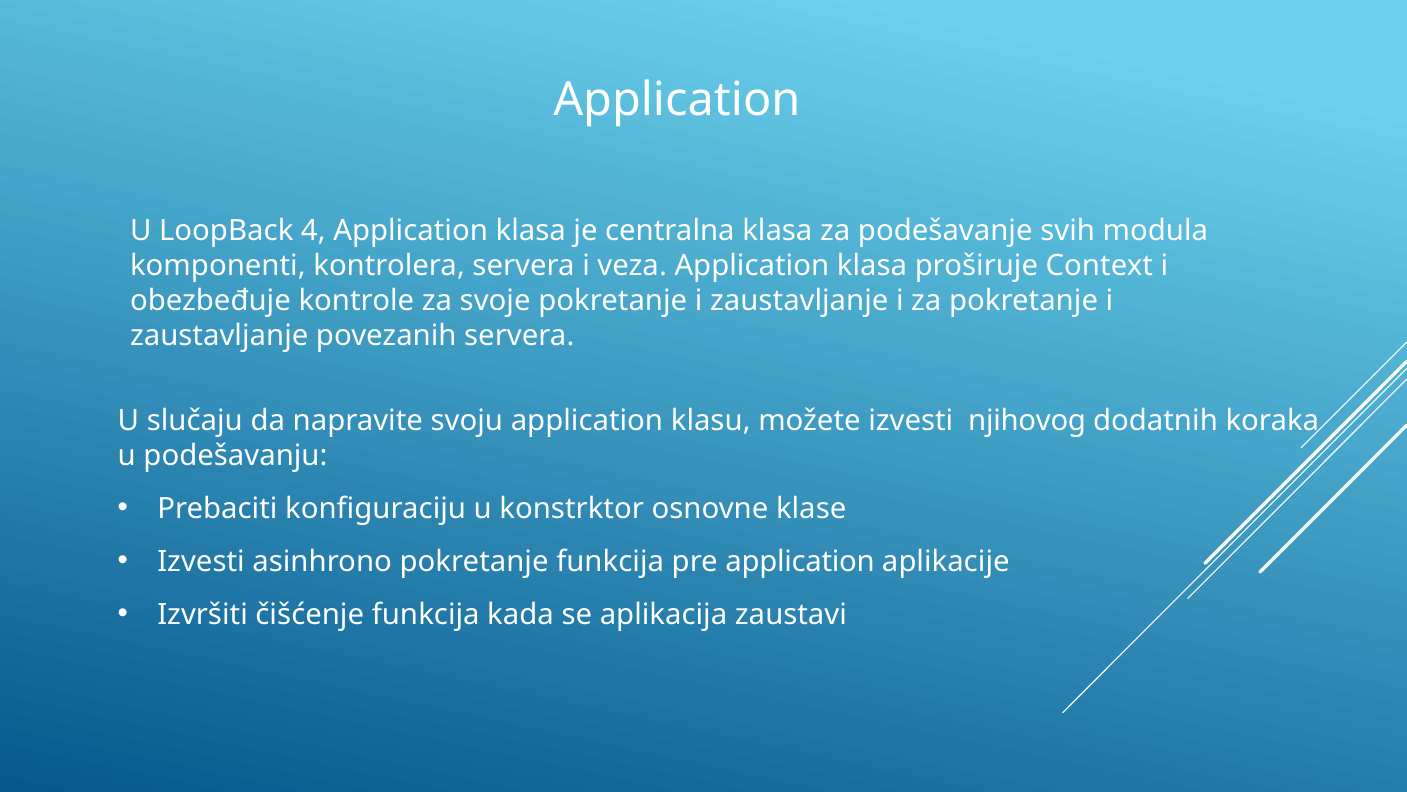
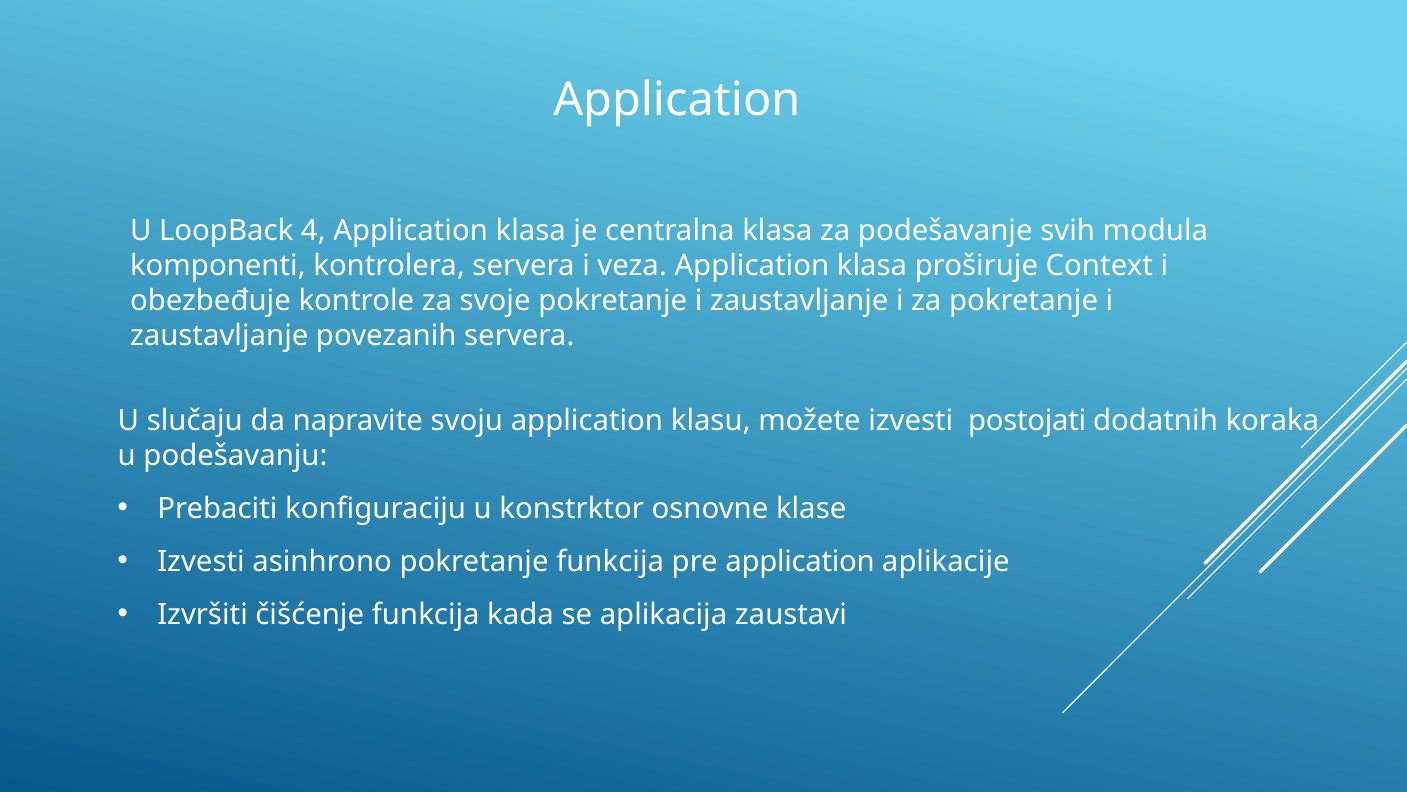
njihovog: njihovog -> postojati
